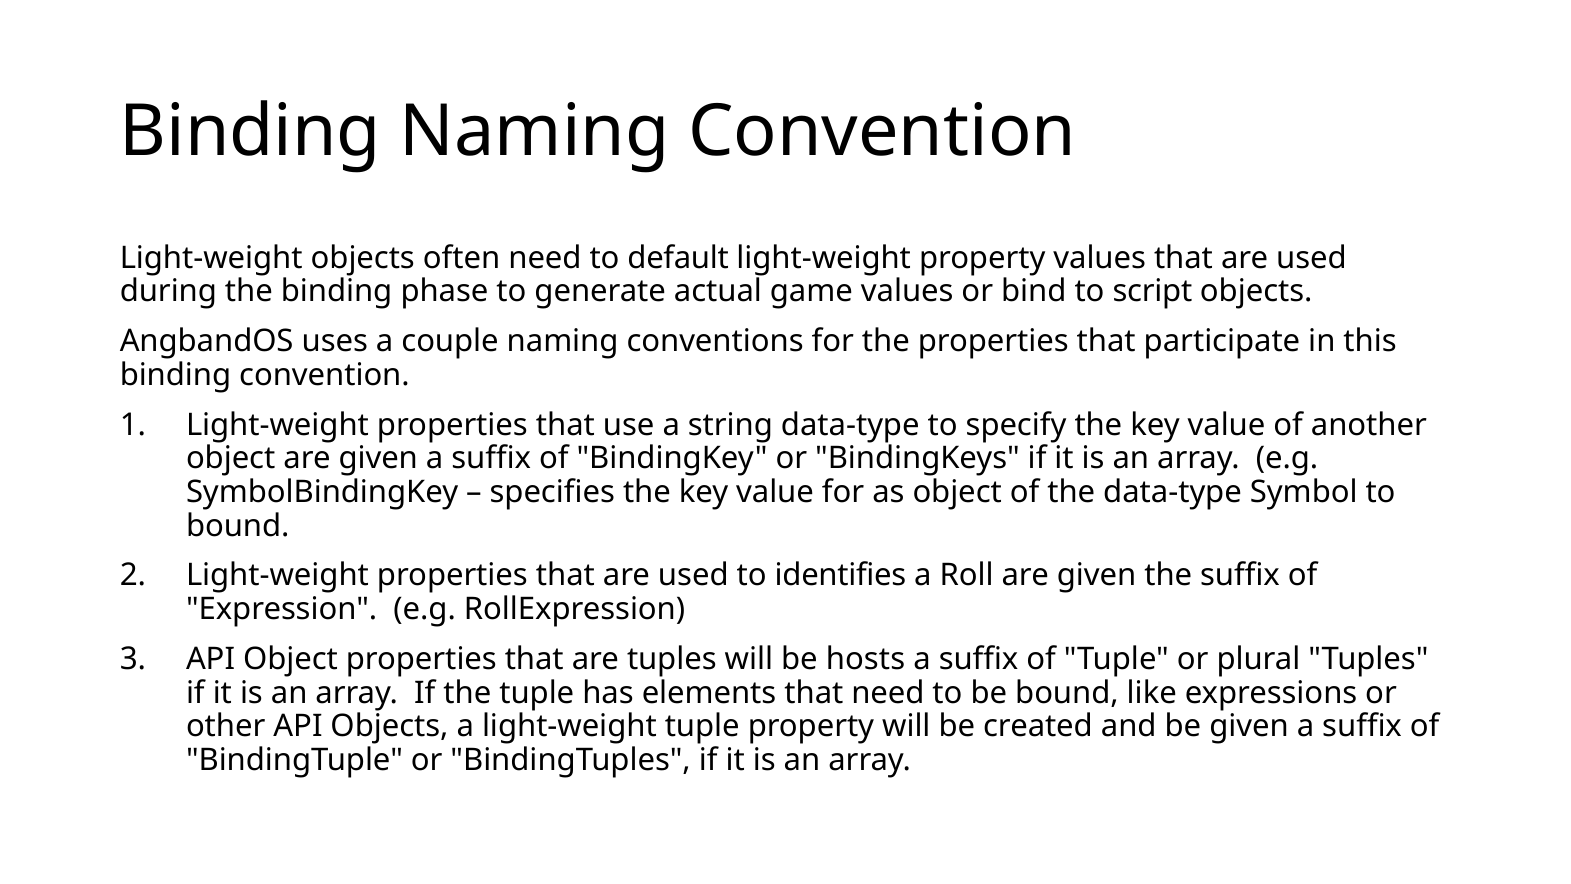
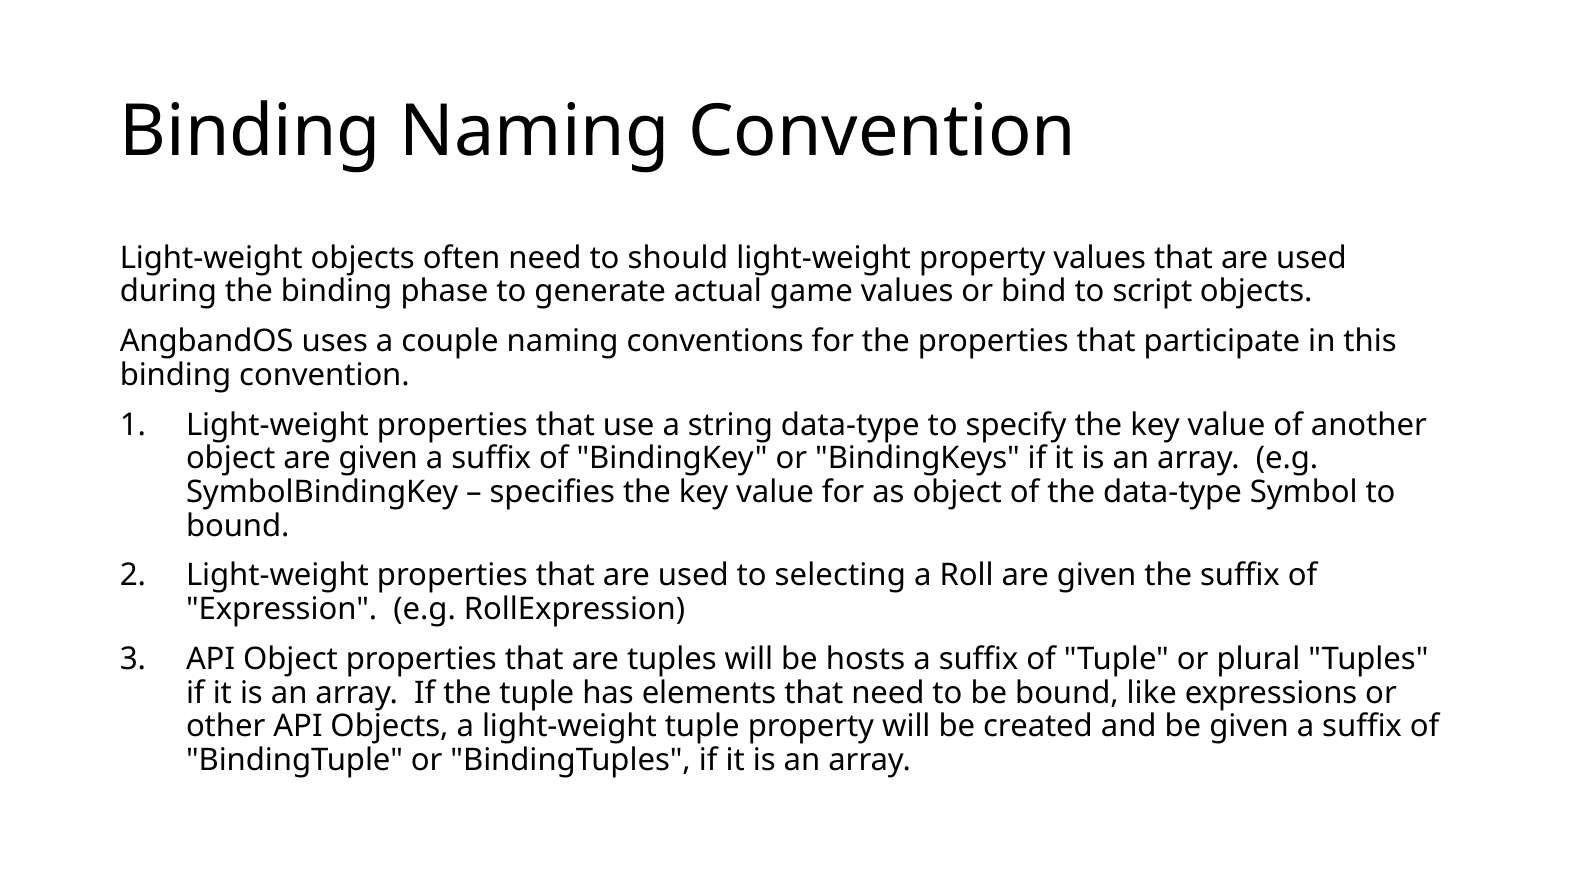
default: default -> should
identifies: identifies -> selecting
